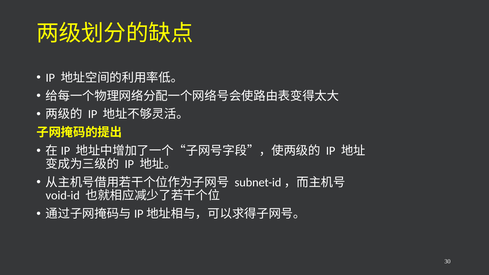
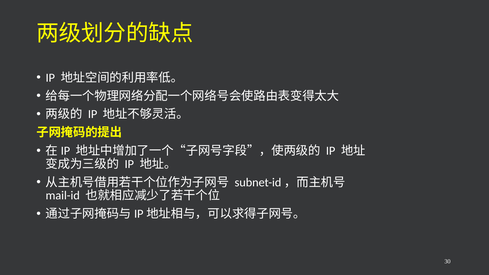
void-id: void-id -> mail-id
